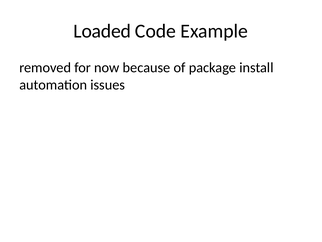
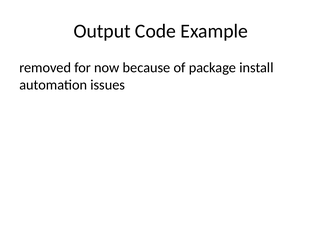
Loaded: Loaded -> Output
